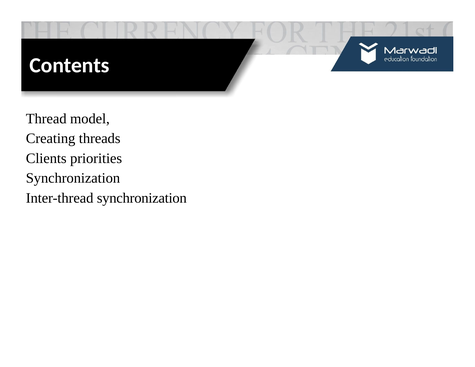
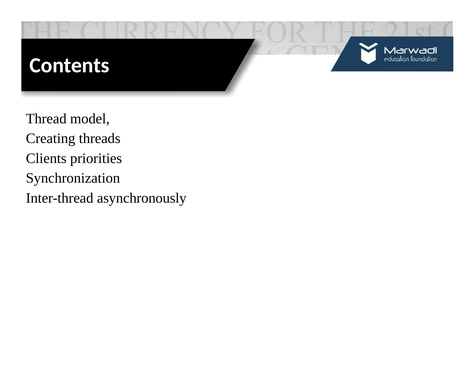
Inter-thread synchronization: synchronization -> asynchronously
